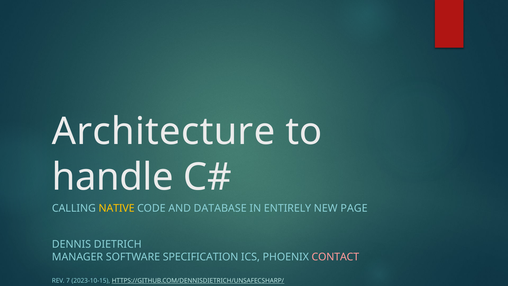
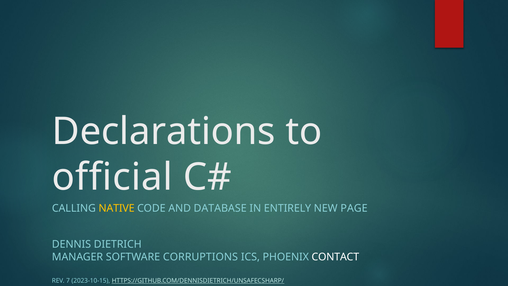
Architecture: Architecture -> Declarations
handle: handle -> official
SPECIFICATION: SPECIFICATION -> CORRUPTIONS
CONTACT colour: pink -> white
